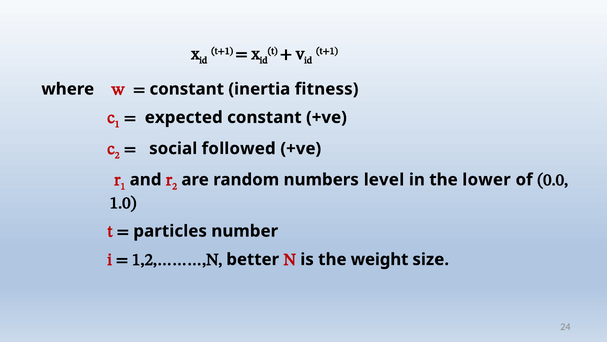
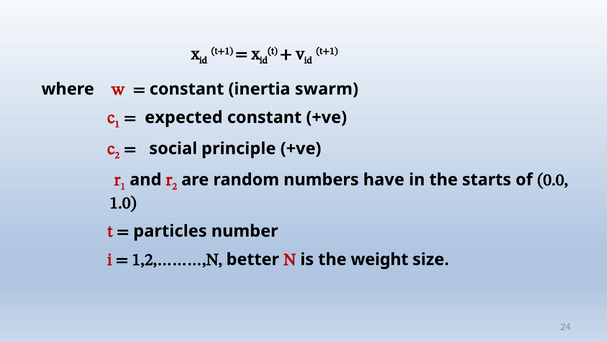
fitness: fitness -> swarm
followed: followed -> principle
level: level -> have
lower: lower -> starts
